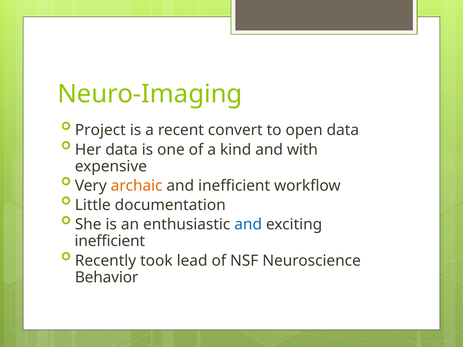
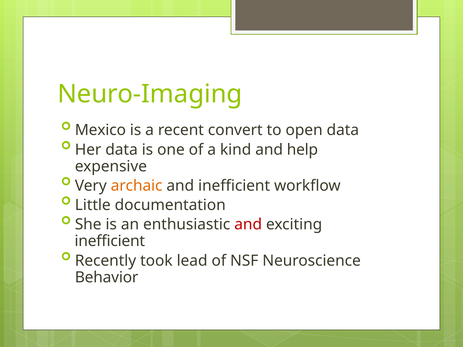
Project: Project -> Mexico
with: with -> help
and at (248, 225) colour: blue -> red
